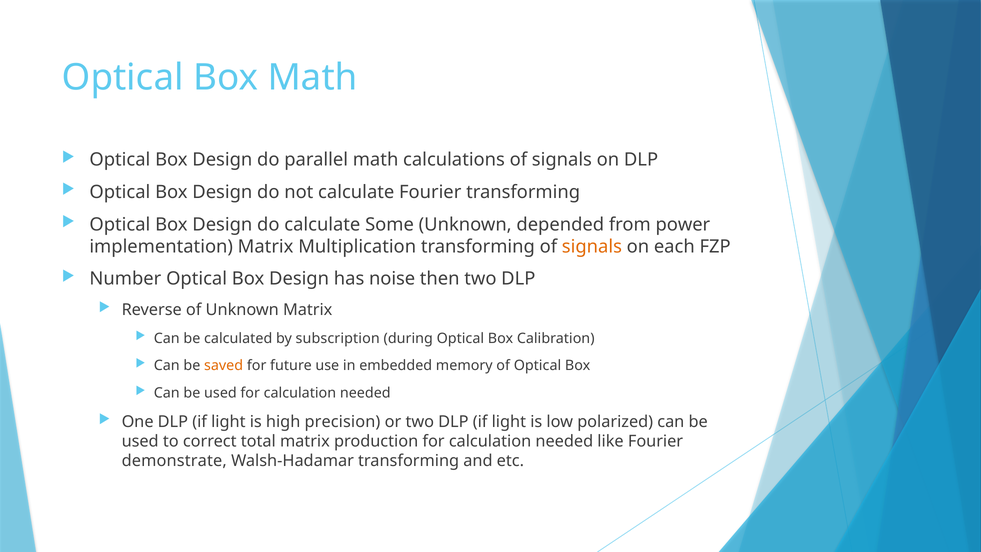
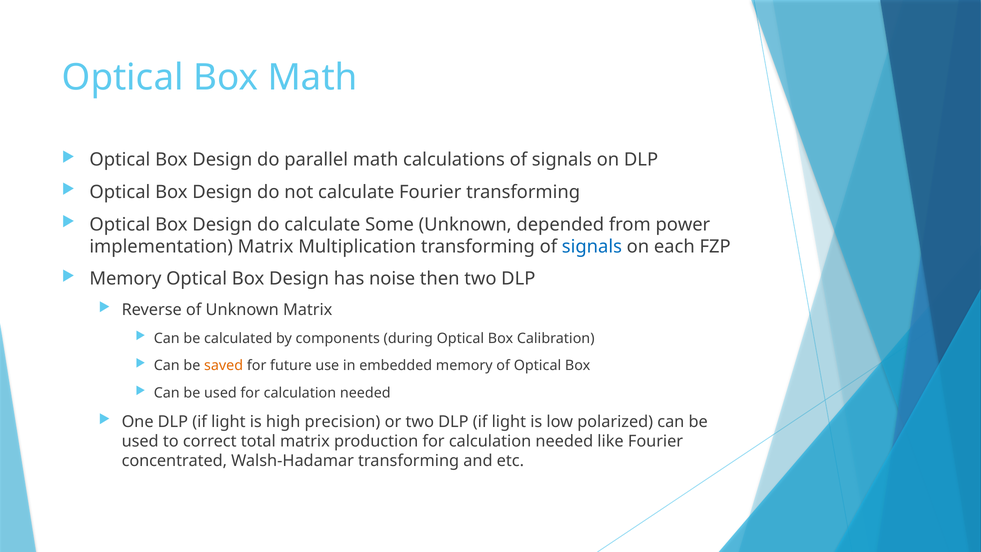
signals at (592, 246) colour: orange -> blue
Number at (125, 279): Number -> Memory
subscription: subscription -> components
demonstrate: demonstrate -> concentrated
